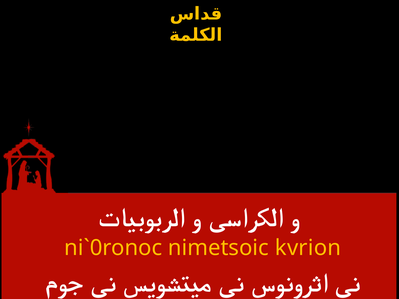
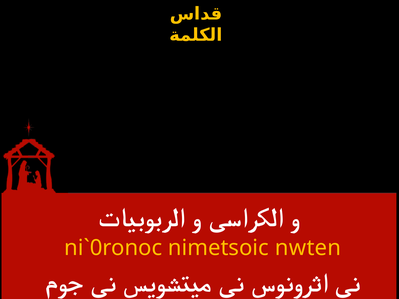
kvrion: kvrion -> nwten
